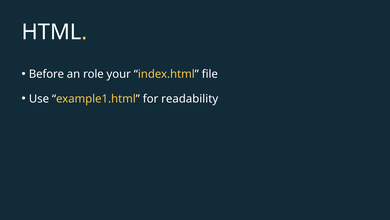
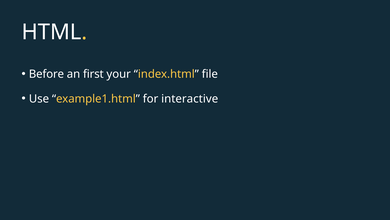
role: role -> first
readability: readability -> interactive
